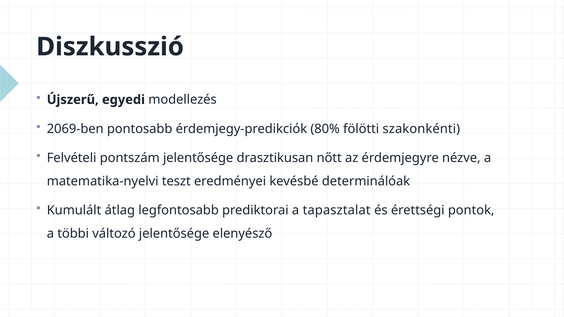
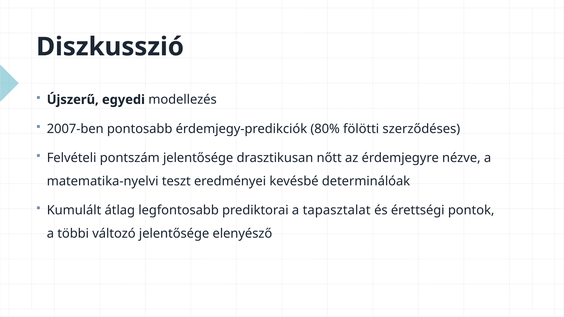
2069-ben: 2069-ben -> 2007-ben
szakonkénti: szakonkénti -> szerződéses
